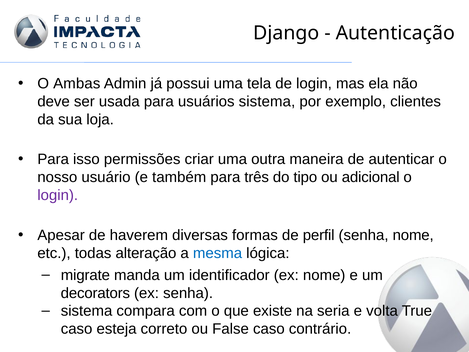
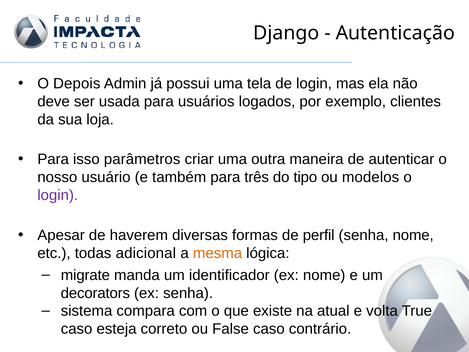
Ambas: Ambas -> Depois
usuários sistema: sistema -> logados
permissões: permissões -> parâmetros
adicional: adicional -> modelos
alteração: alteração -> adicional
mesma colour: blue -> orange
seria: seria -> atual
